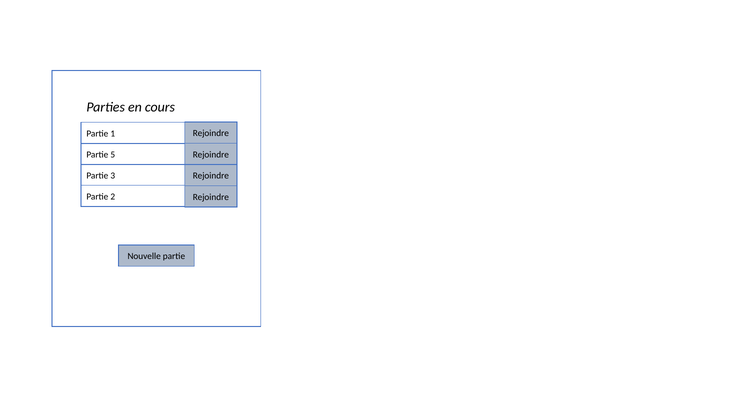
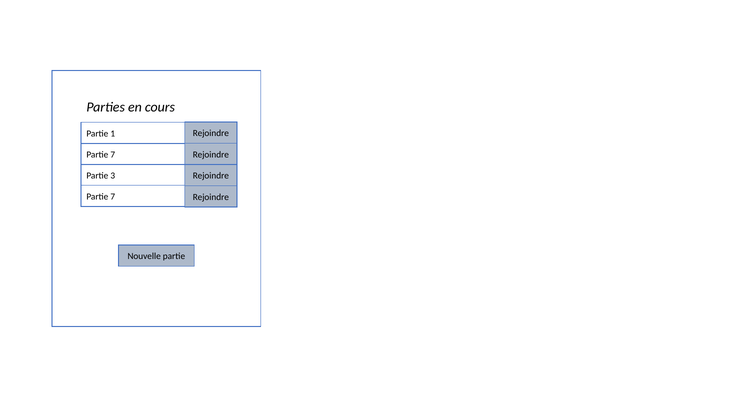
5 at (113, 155): 5 -> 7
2 at (113, 196): 2 -> 7
